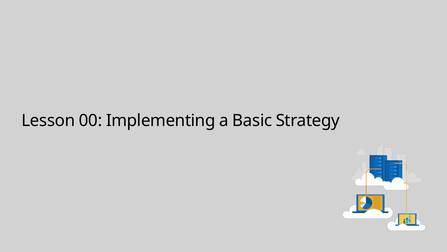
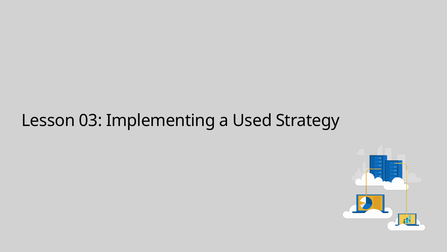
00: 00 -> 03
Basic: Basic -> Used
